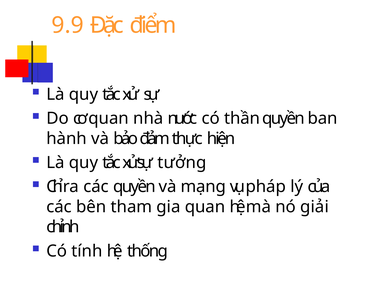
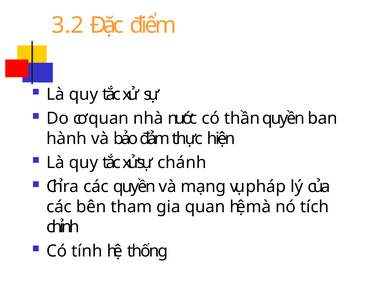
9.9: 9.9 -> 3.2
tưởng: tưởng -> chánh
giải: giải -> tích
